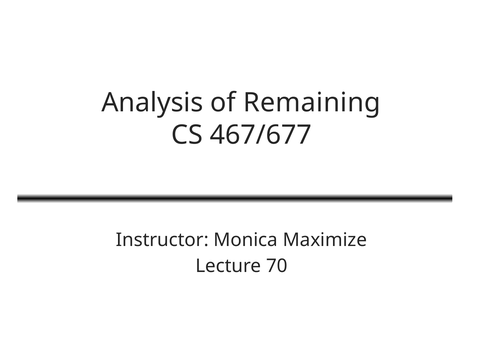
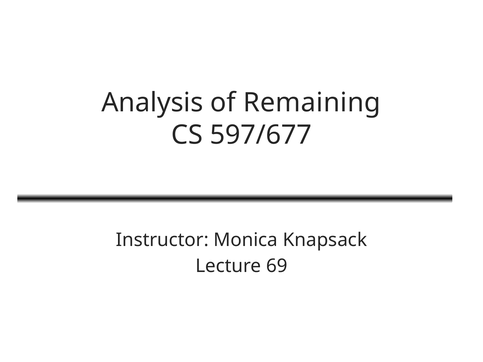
467/677: 467/677 -> 597/677
Maximize: Maximize -> Knapsack
70: 70 -> 69
